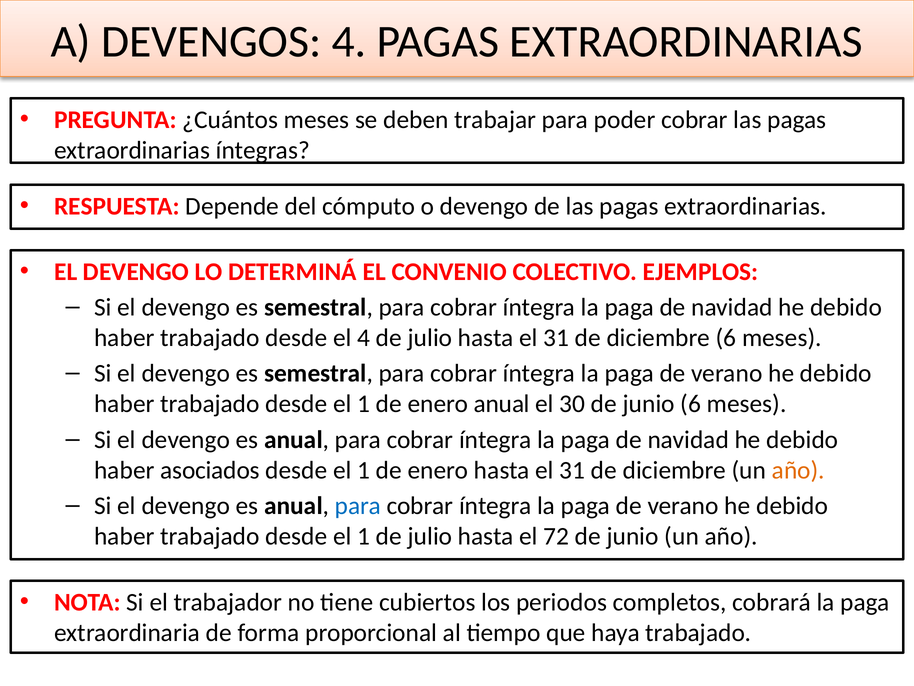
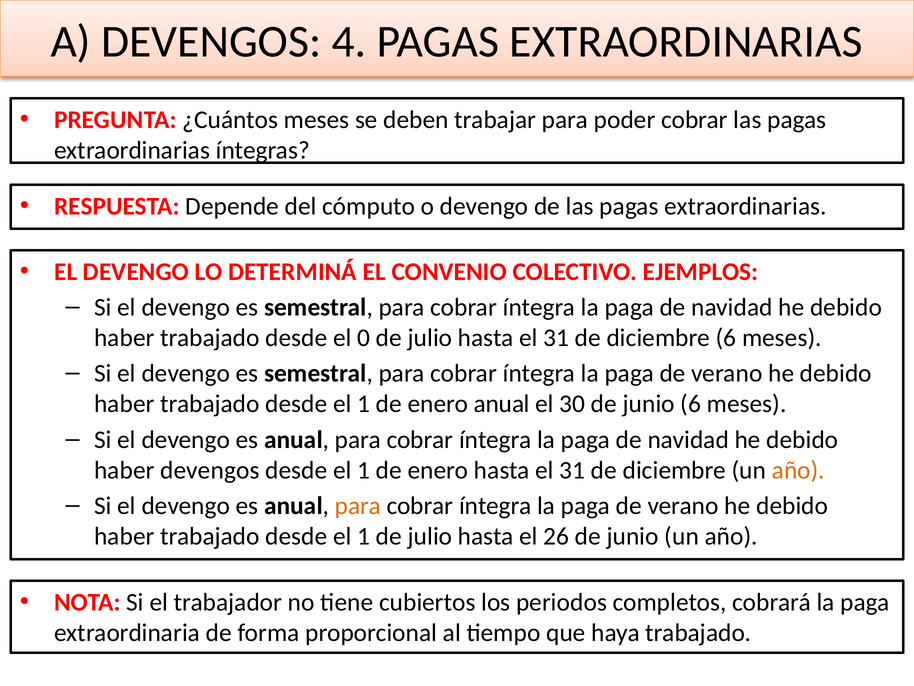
el 4: 4 -> 0
haber asociados: asociados -> devengos
para at (358, 505) colour: blue -> orange
72: 72 -> 26
